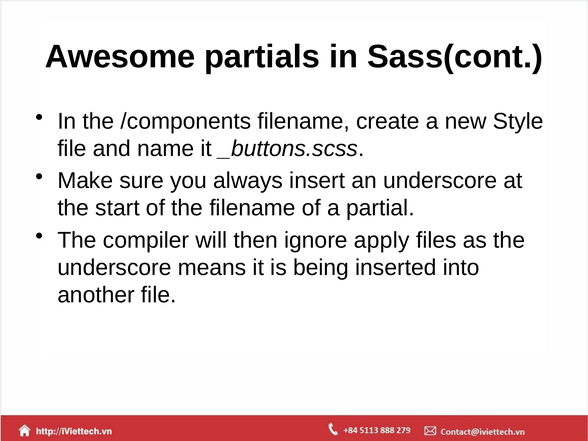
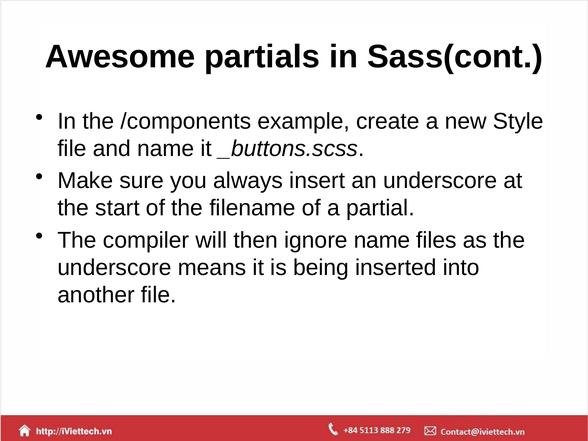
/components filename: filename -> example
ignore apply: apply -> name
